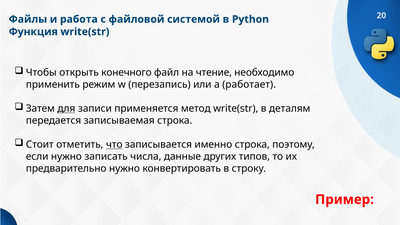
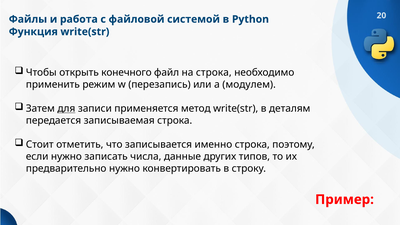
на чтение: чтение -> строка
работает: работает -> модулем
что underline: present -> none
